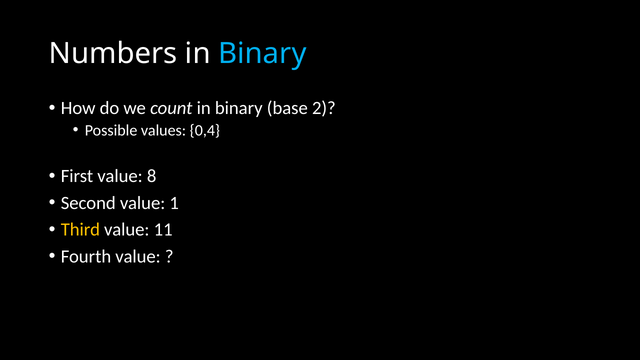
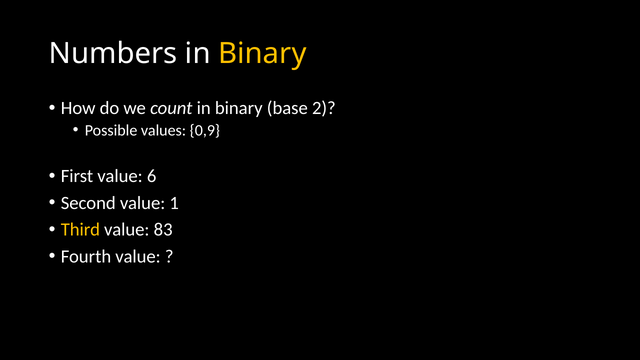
Binary at (262, 54) colour: light blue -> yellow
0,4: 0,4 -> 0,9
8: 8 -> 6
11: 11 -> 83
